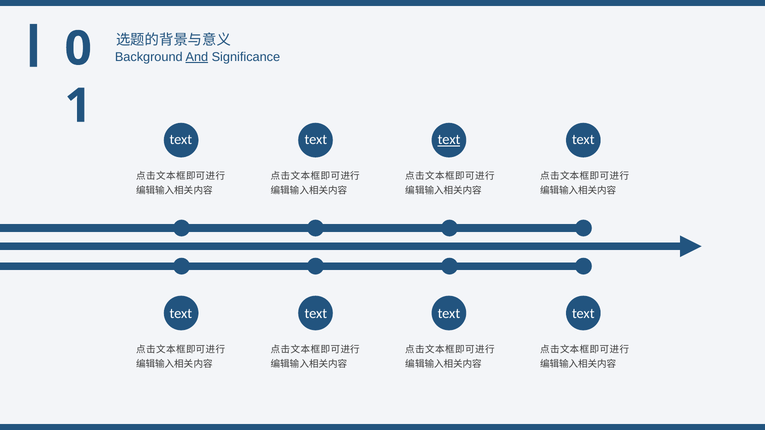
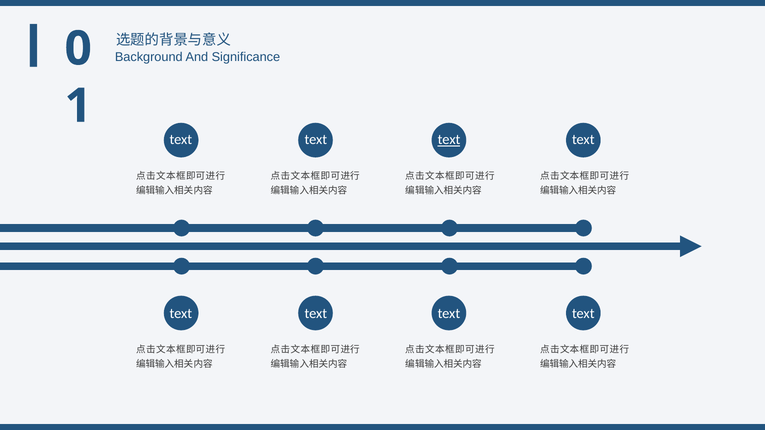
And underline: present -> none
